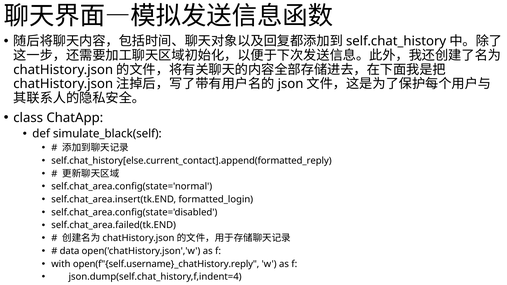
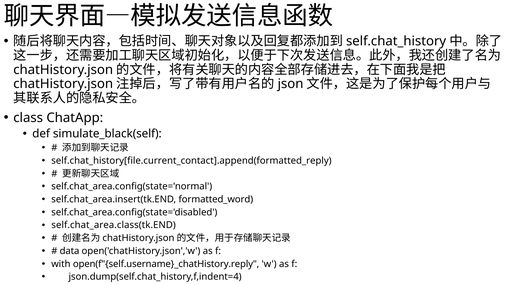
self.chat_history[else.current_contact].append(formatted_reply: self.chat_history[else.current_contact].append(formatted_reply -> self.chat_history[file.current_contact].append(formatted_reply
formatted_login: formatted_login -> formatted_word
self.chat_area.failed(tk.END: self.chat_area.failed(tk.END -> self.chat_area.class(tk.END
